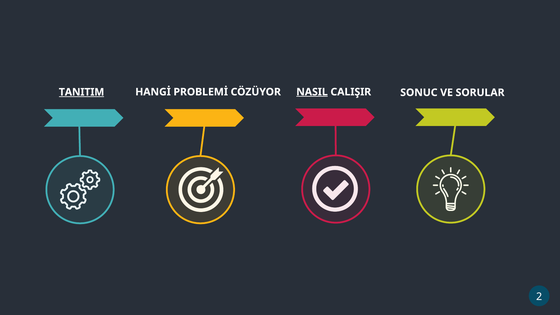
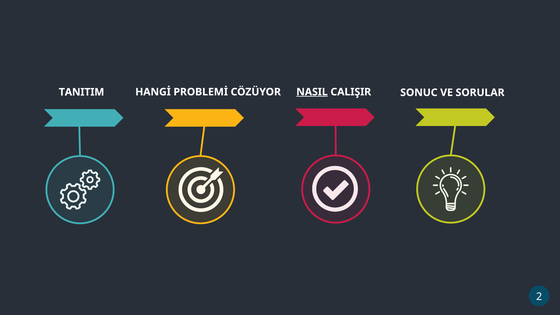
TANITIM underline: present -> none
